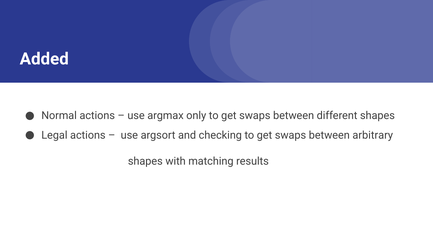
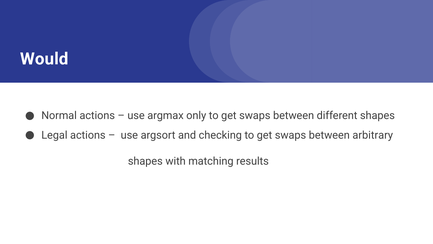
Added: Added -> Would
